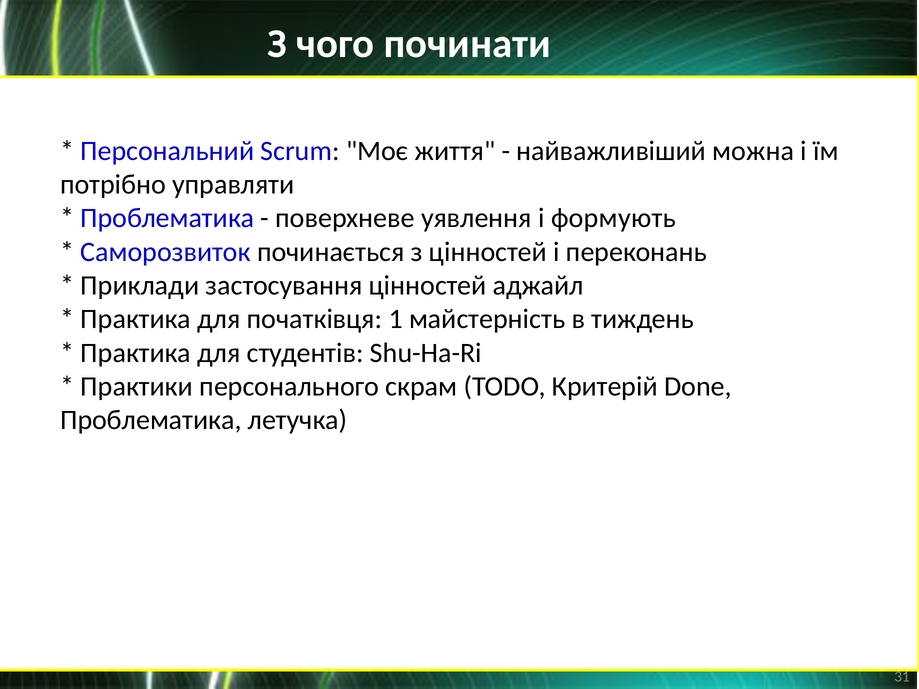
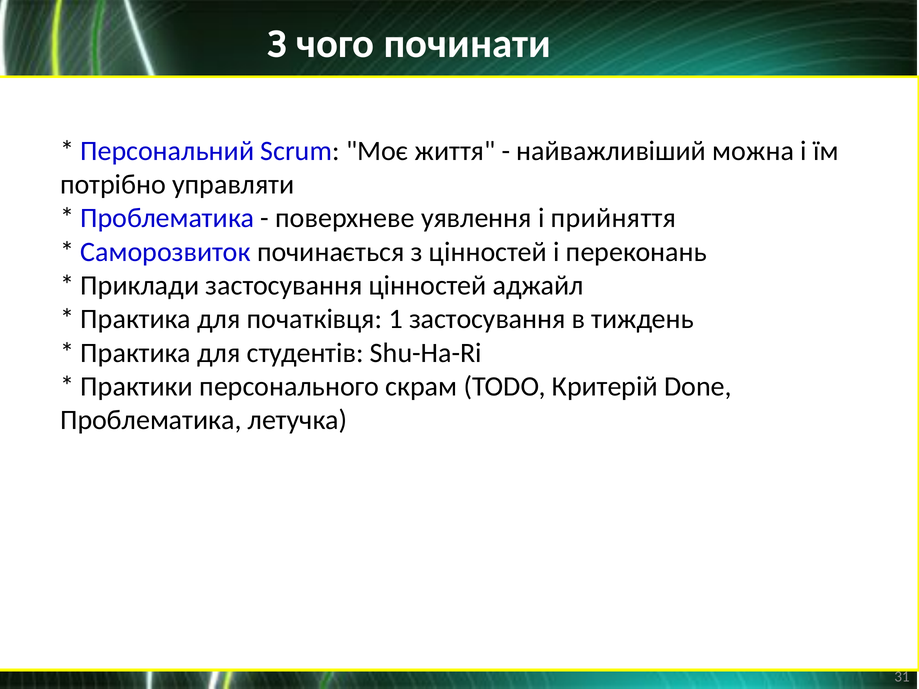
формують: формують -> прийняття
1 майстерність: майстерність -> застосування
